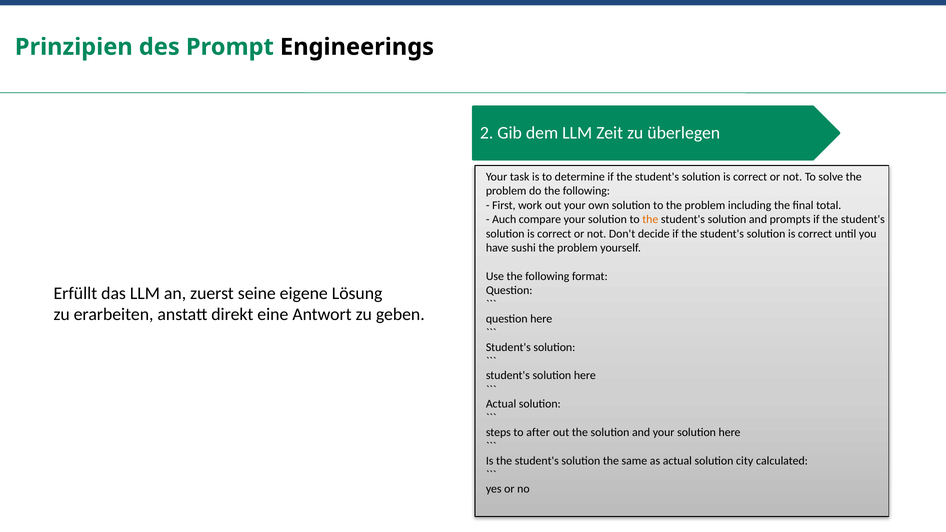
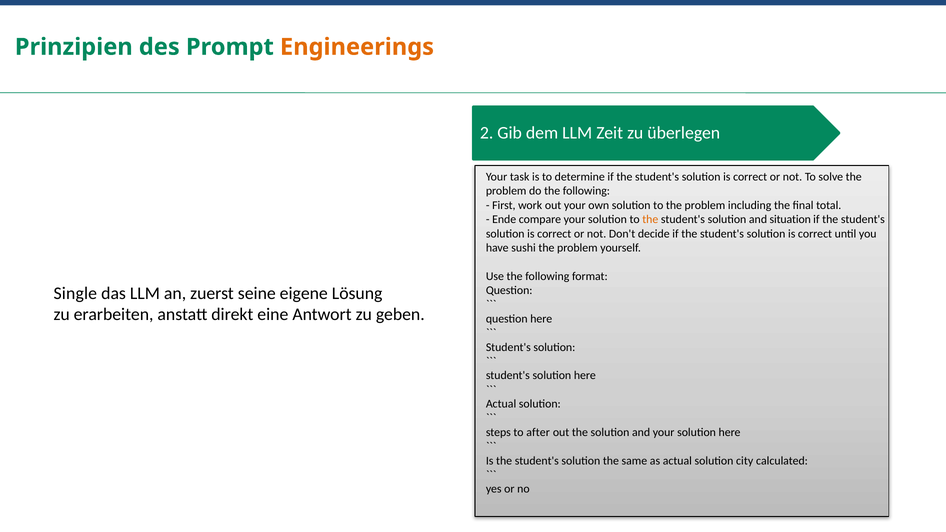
Engineerings colour: black -> orange
Auch: Auch -> Ende
prompts: prompts -> situation
Erfüllt: Erfüllt -> Single
